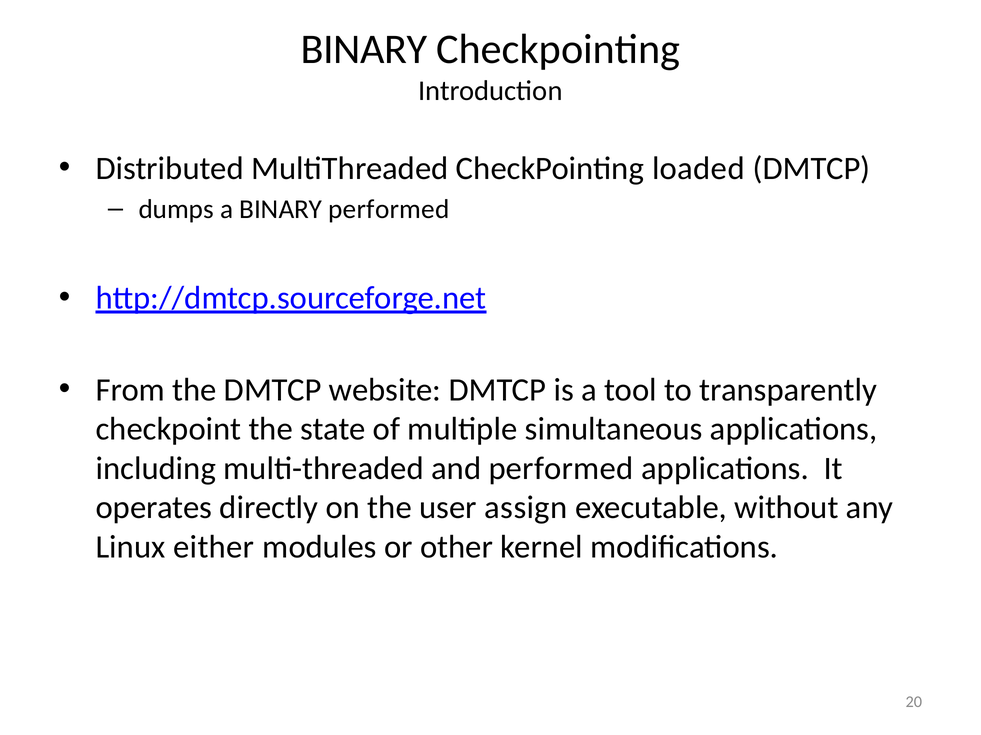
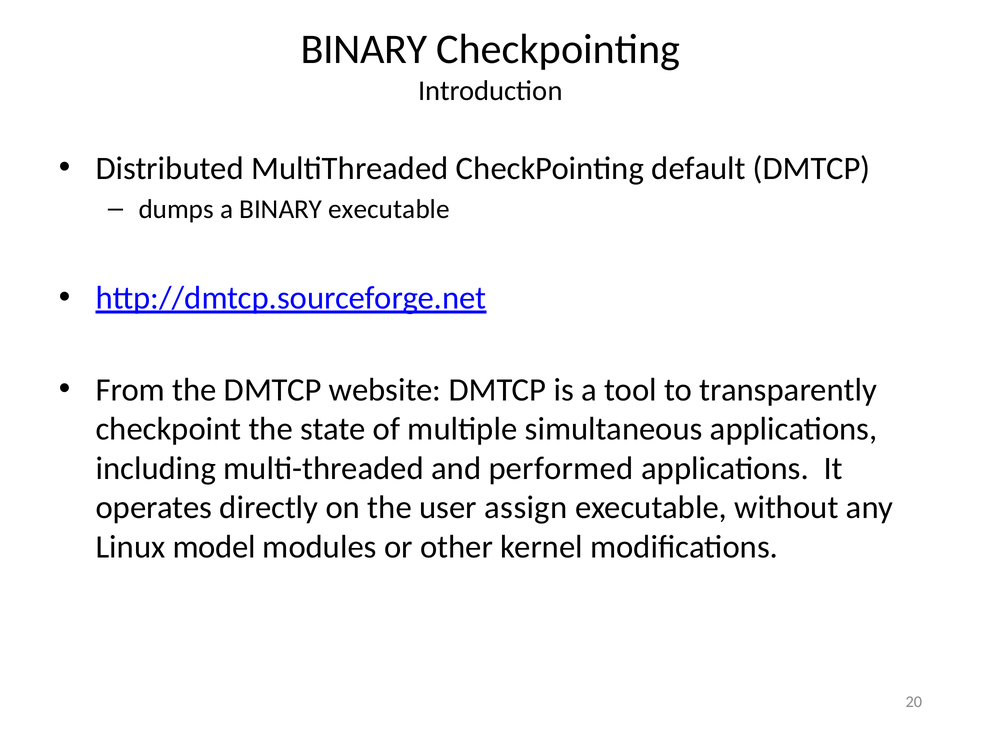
loaded: loaded -> default
BINARY performed: performed -> executable
either: either -> model
